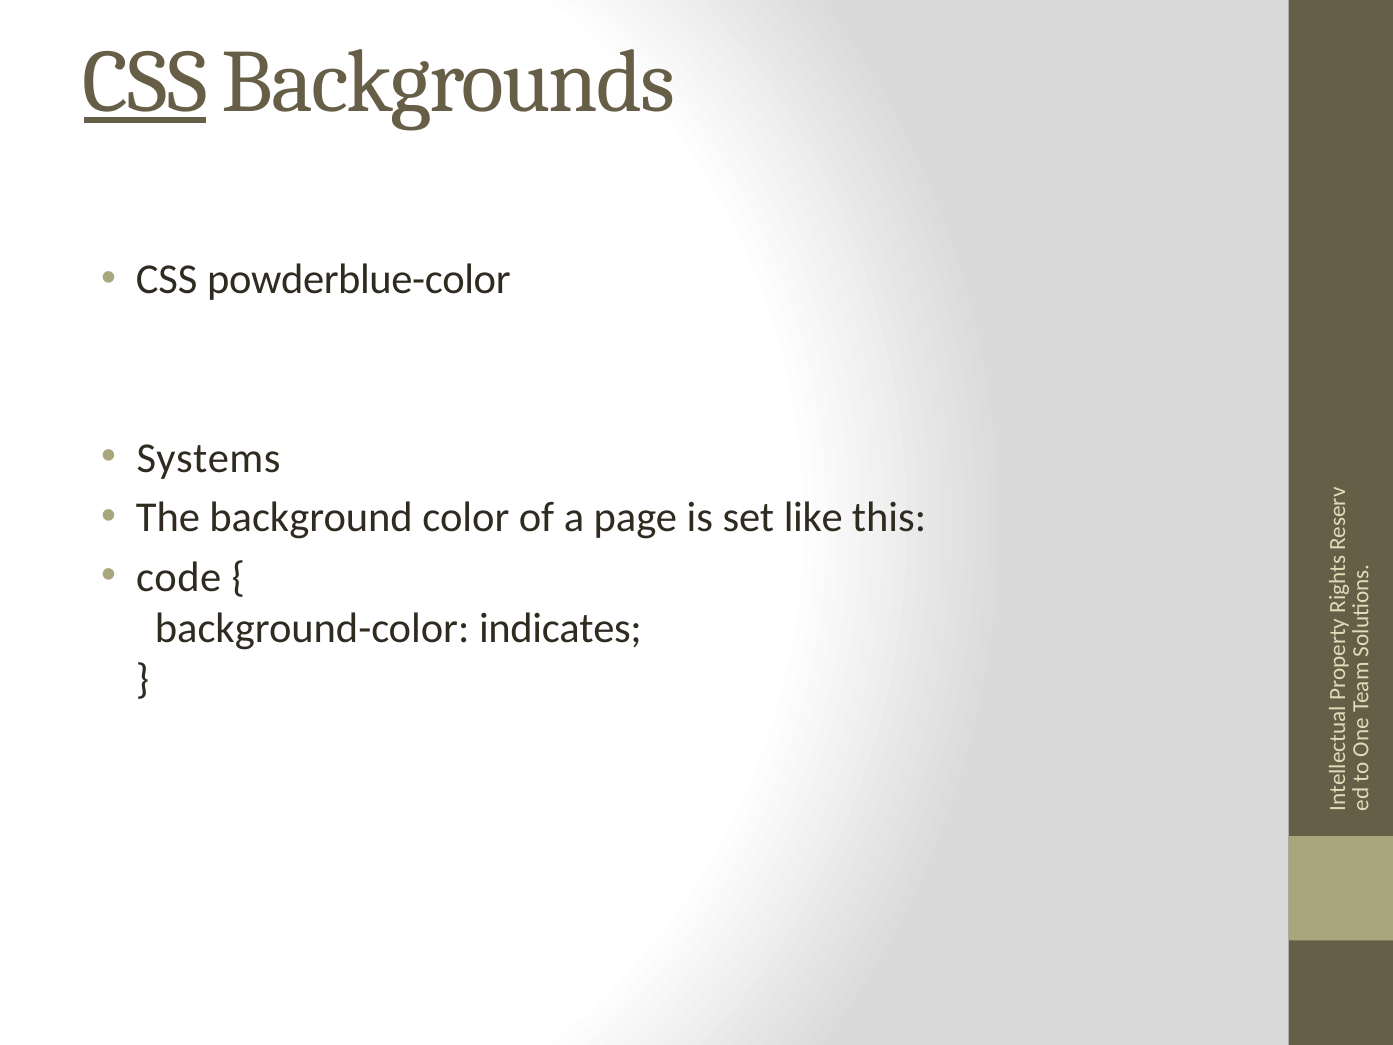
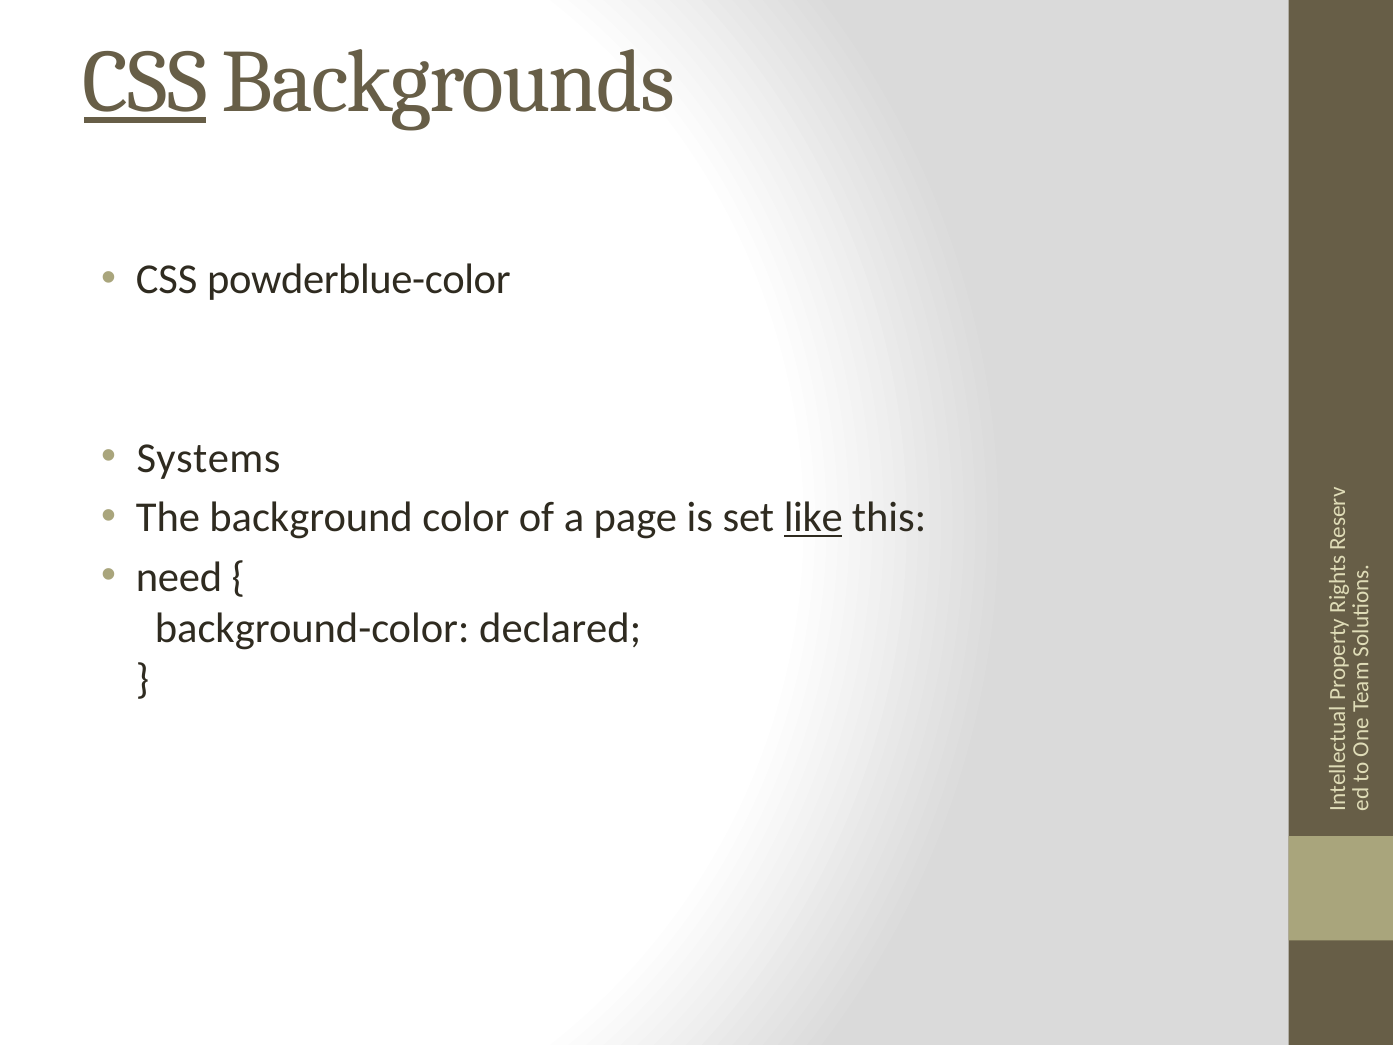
like underline: none -> present
code: code -> need
indicates: indicates -> declared
